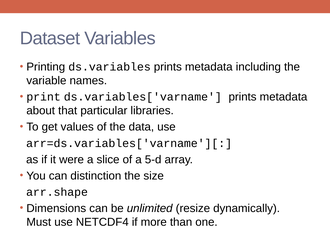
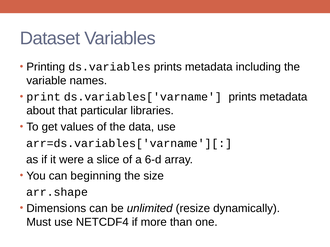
5-d: 5-d -> 6-d
distinction: distinction -> beginning
